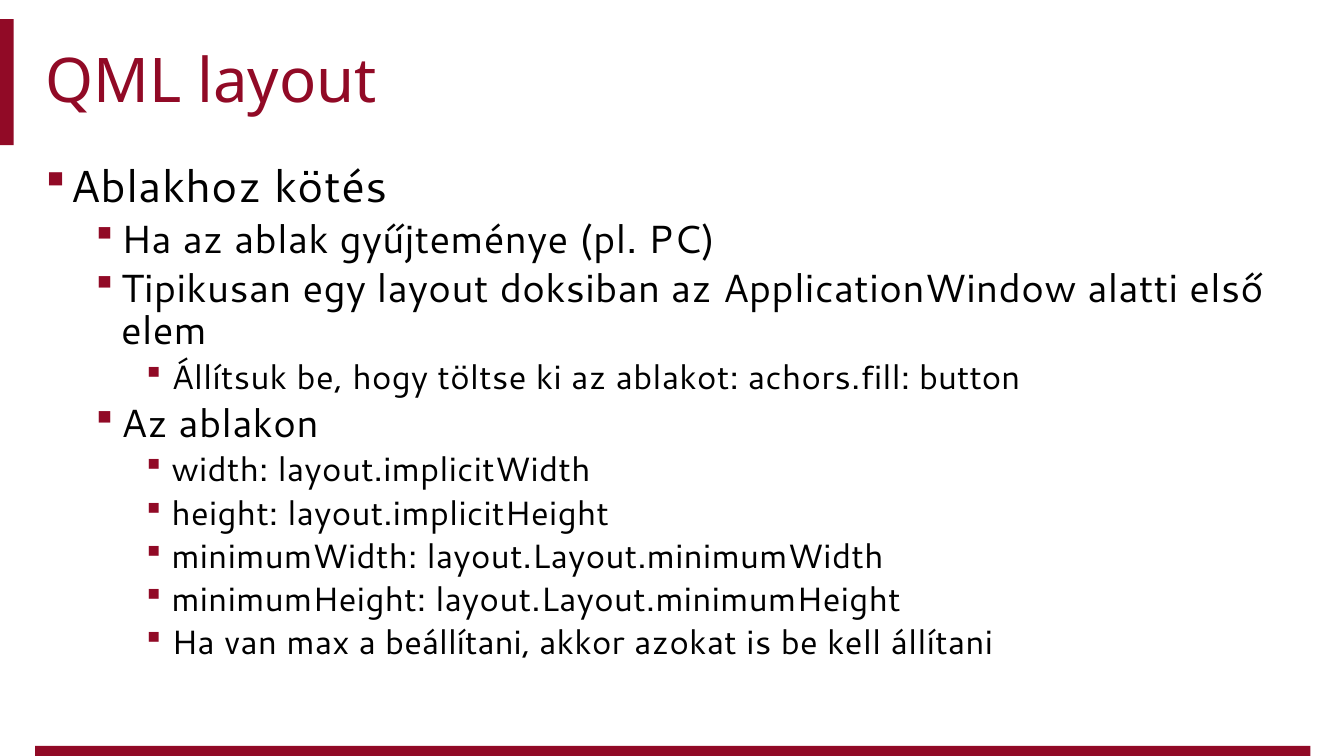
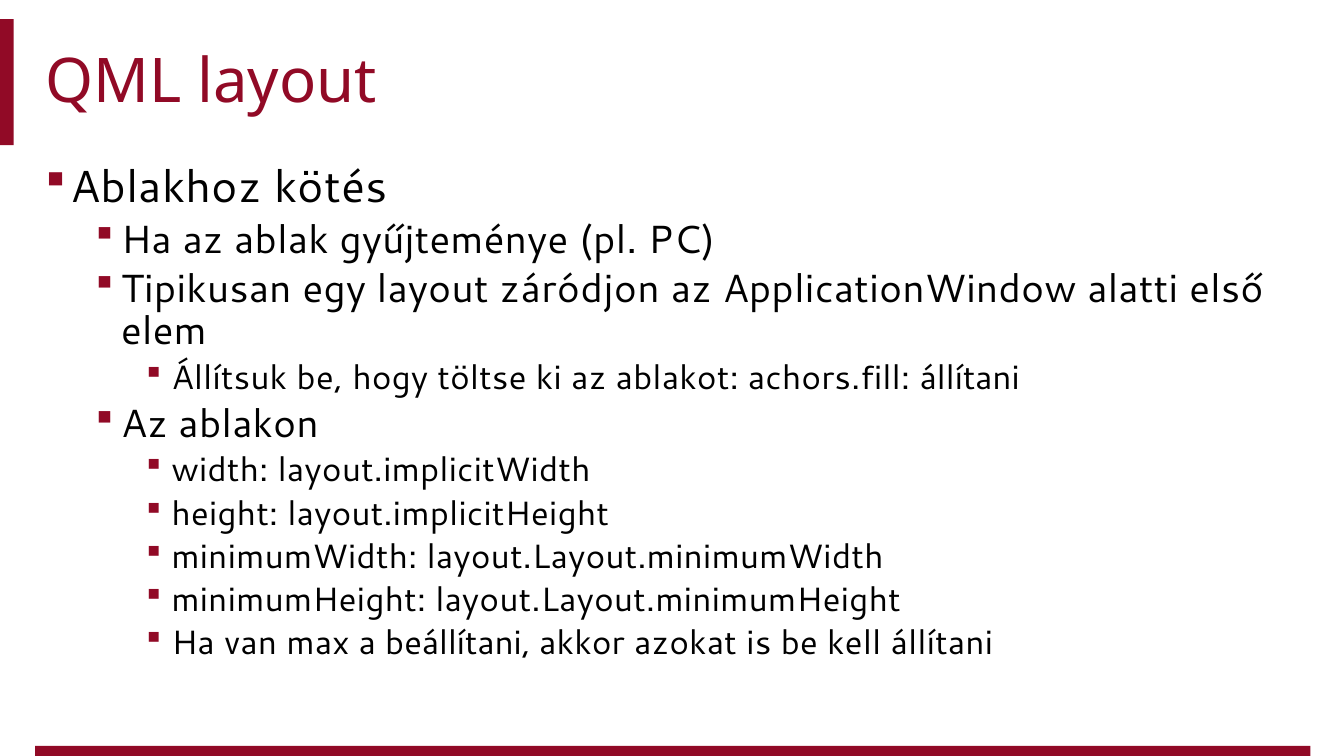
doksiban: doksiban -> záródjon
achors.fill button: button -> állítani
